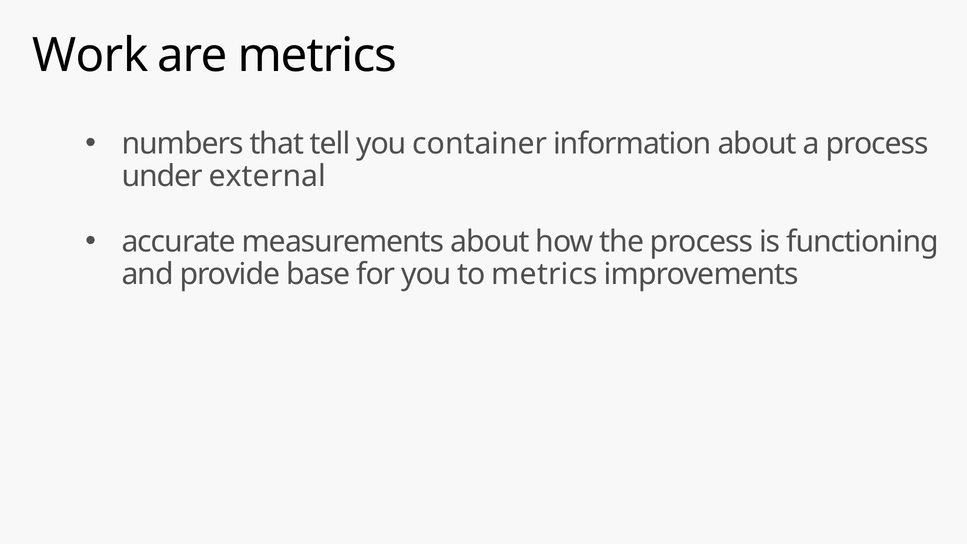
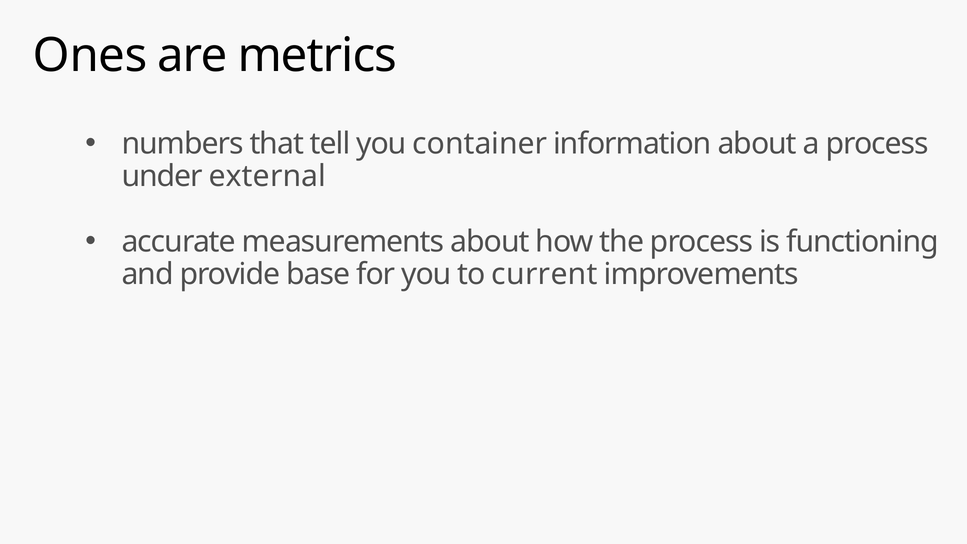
Work: Work -> Ones
to metrics: metrics -> current
